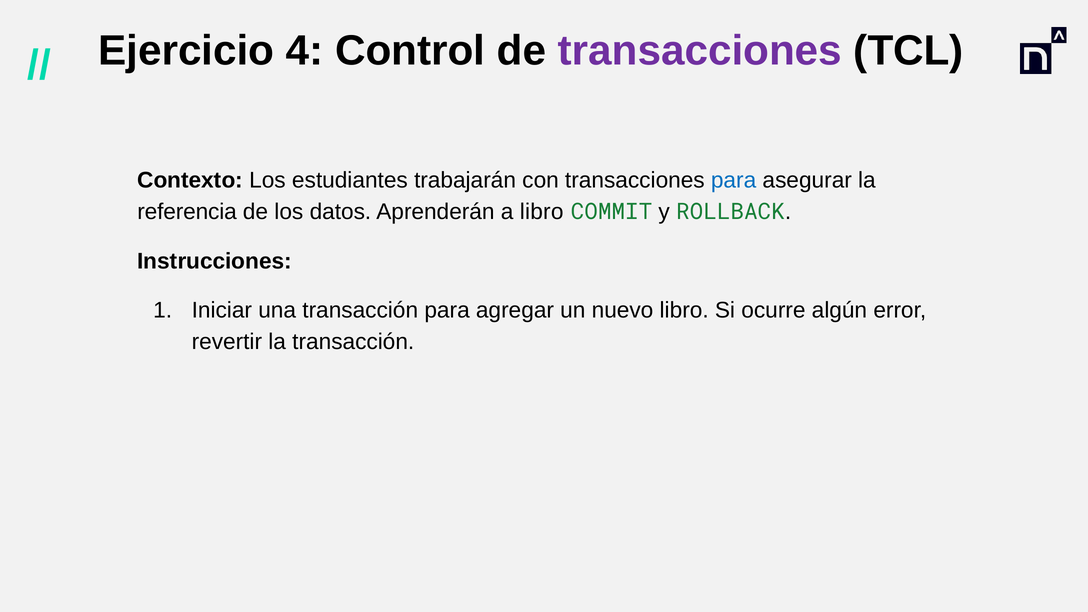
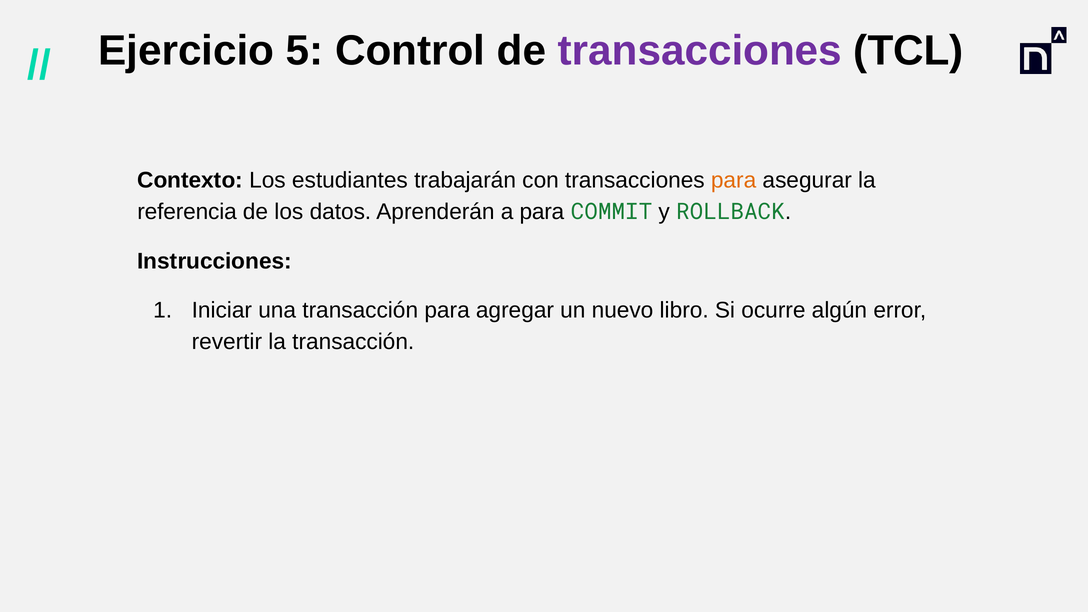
4: 4 -> 5
para at (734, 180) colour: blue -> orange
a libro: libro -> para
